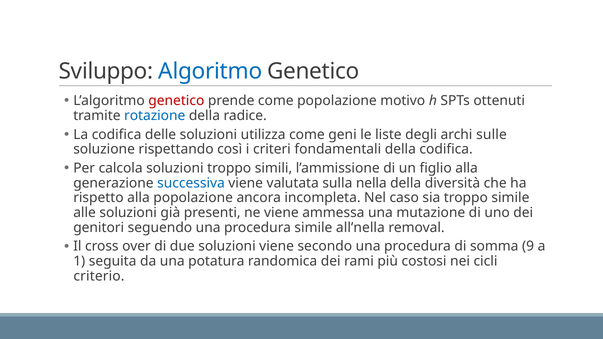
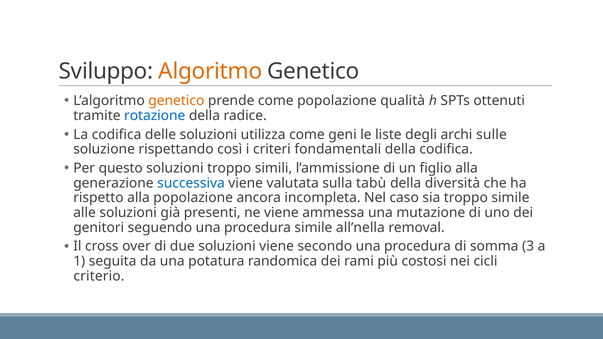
Algoritmo colour: blue -> orange
genetico at (176, 101) colour: red -> orange
motivo: motivo -> qualità
calcola: calcola -> questo
nella: nella -> tabù
9: 9 -> 3
